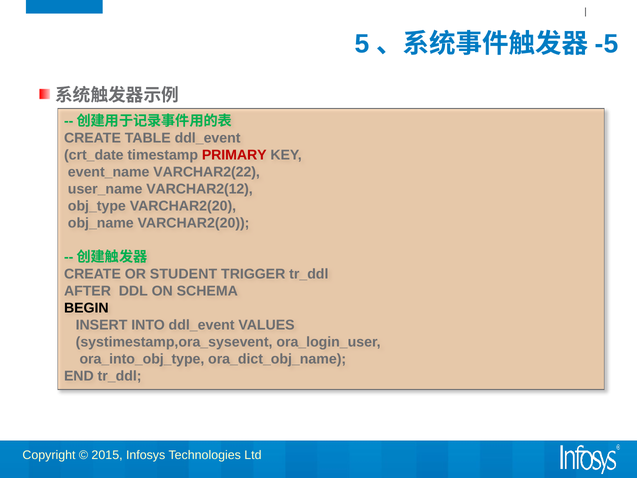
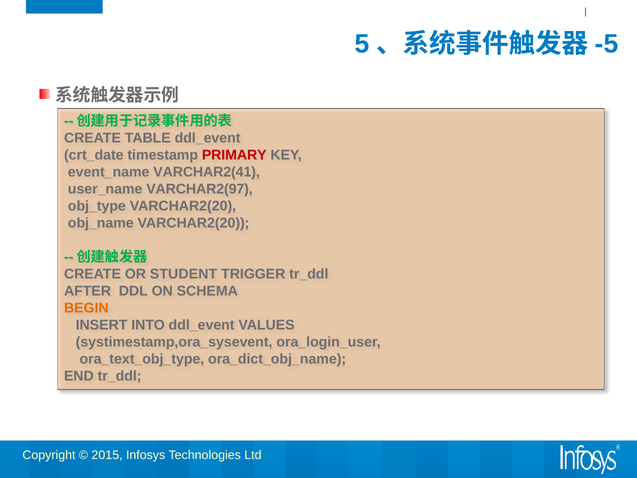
VARCHAR2(22: VARCHAR2(22 -> VARCHAR2(41
VARCHAR2(12: VARCHAR2(12 -> VARCHAR2(97
BEGIN colour: black -> orange
ora_into_obj_type: ora_into_obj_type -> ora_text_obj_type
